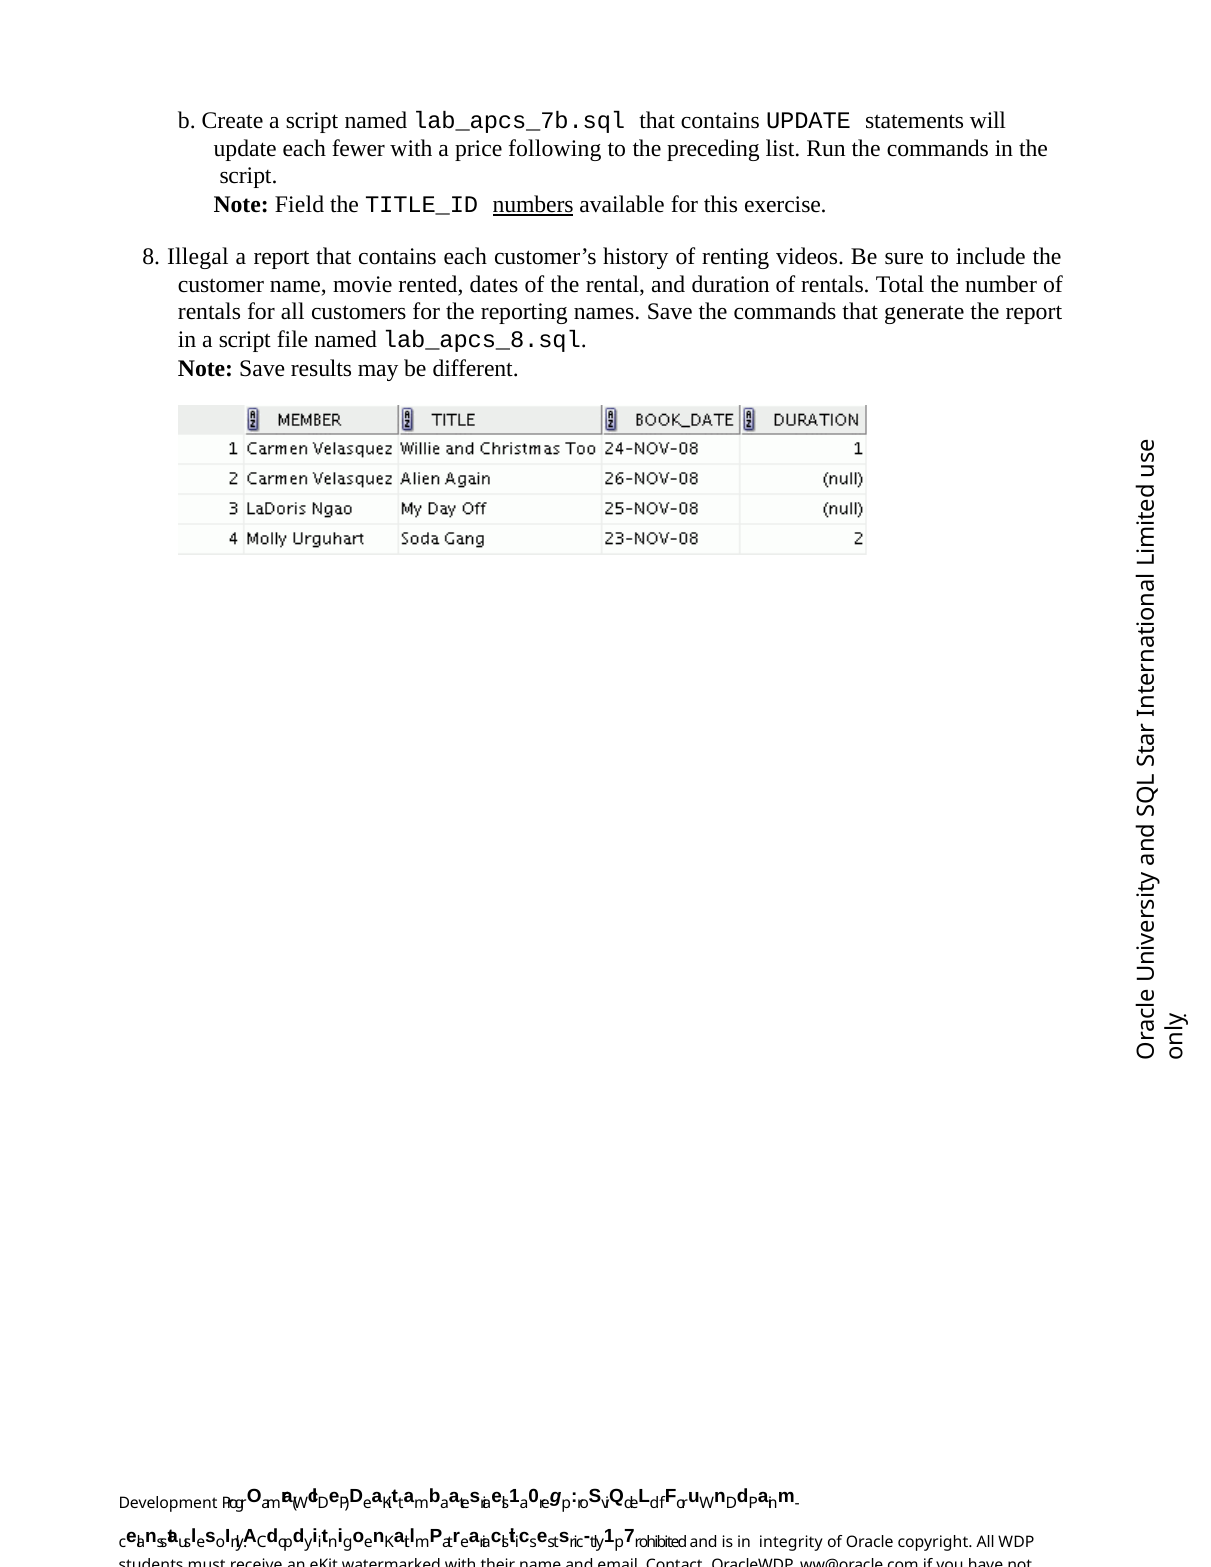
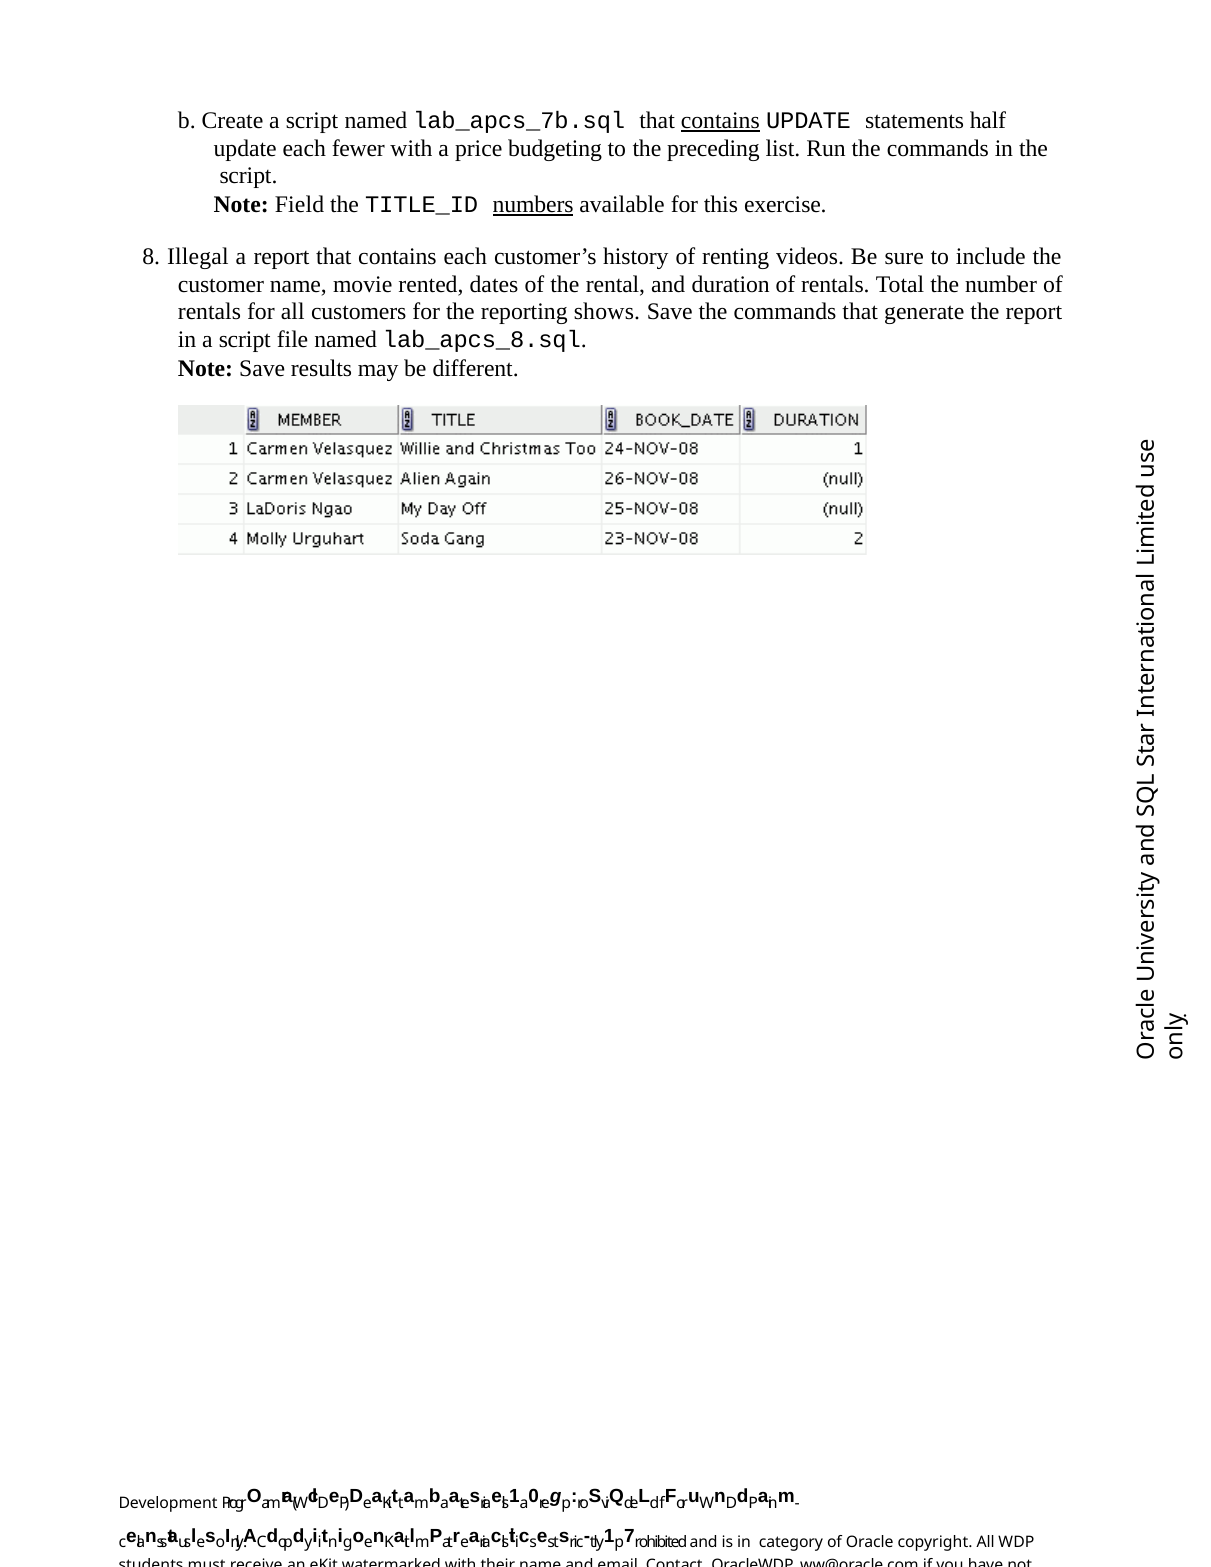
contains at (720, 121) underline: none -> present
will: will -> half
following: following -> budgeting
names: names -> shows
integrity: integrity -> category
